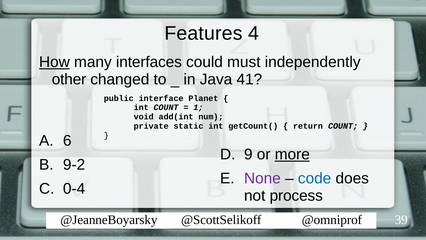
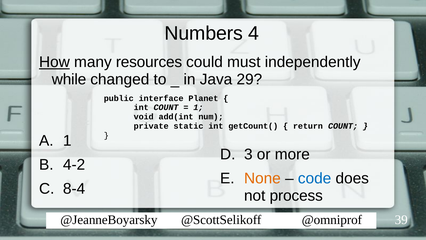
Features: Features -> Numbers
interfaces: interfaces -> resources
other: other -> while
41: 41 -> 29
6 at (67, 141): 6 -> 1
9: 9 -> 3
more underline: present -> none
9-2: 9-2 -> 4-2
None colour: purple -> orange
0-4: 0-4 -> 8-4
